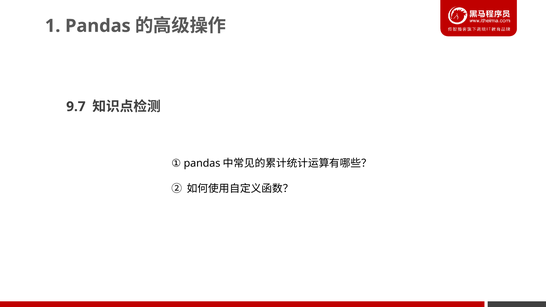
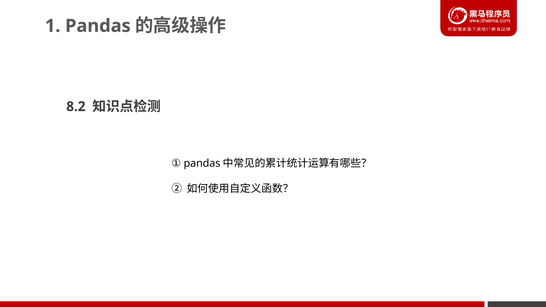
9.7: 9.7 -> 8.2
